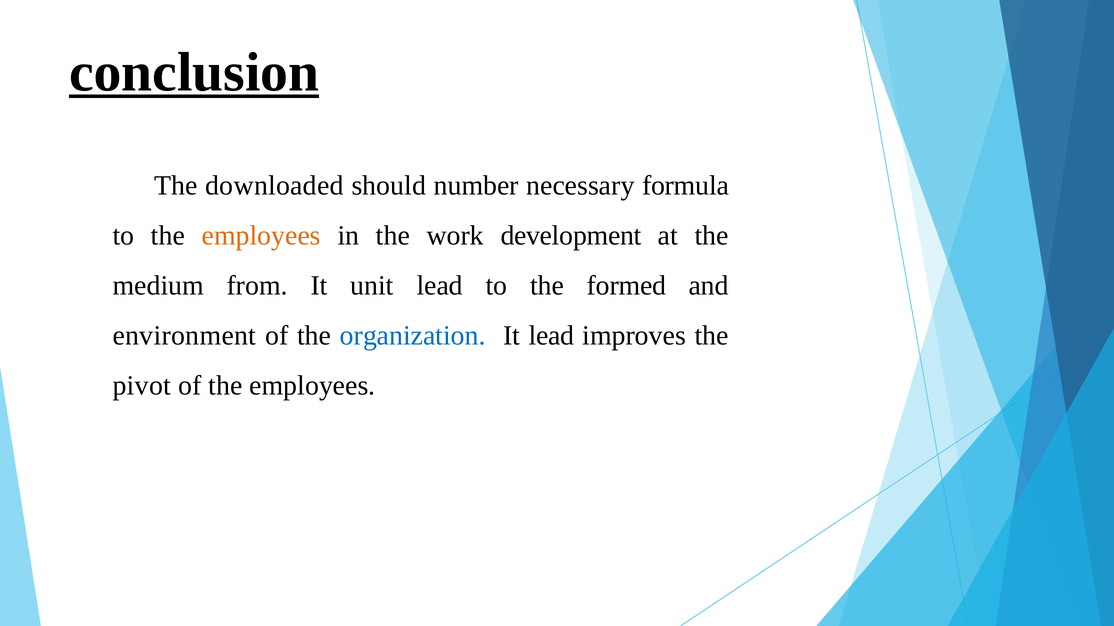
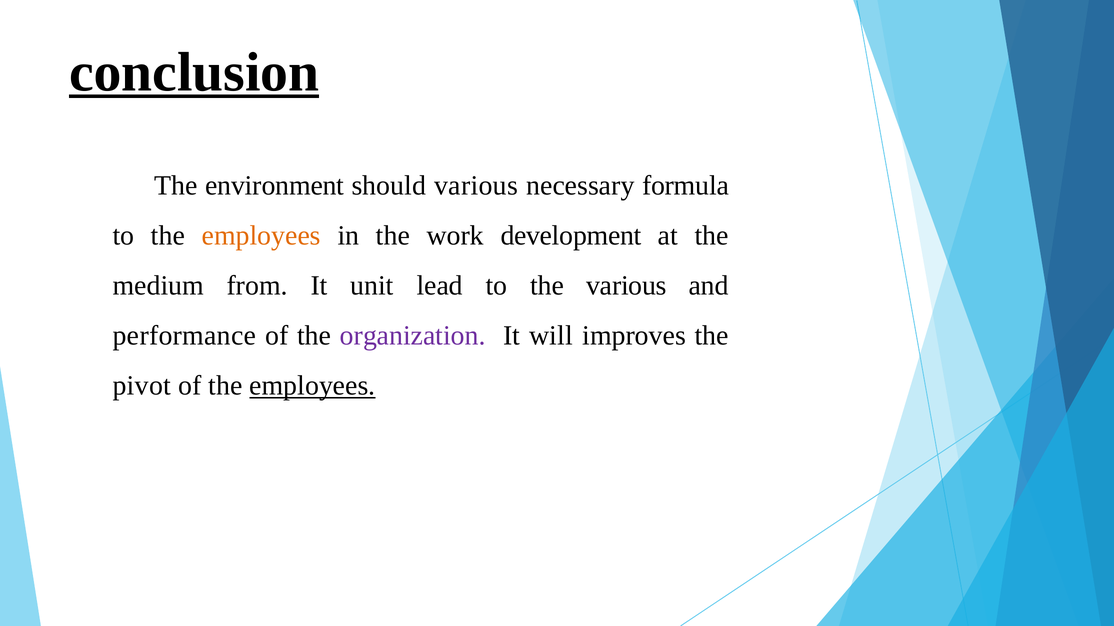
downloaded: downloaded -> environment
should number: number -> various
the formed: formed -> various
environment: environment -> performance
organization colour: blue -> purple
It lead: lead -> will
employees at (312, 386) underline: none -> present
